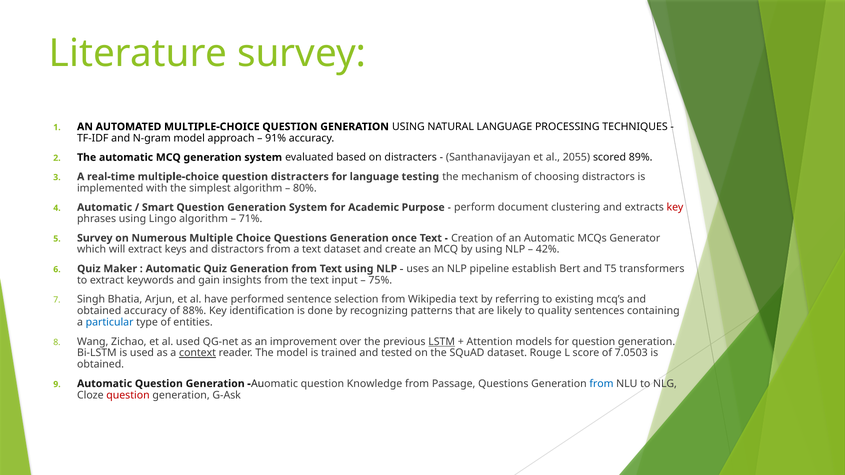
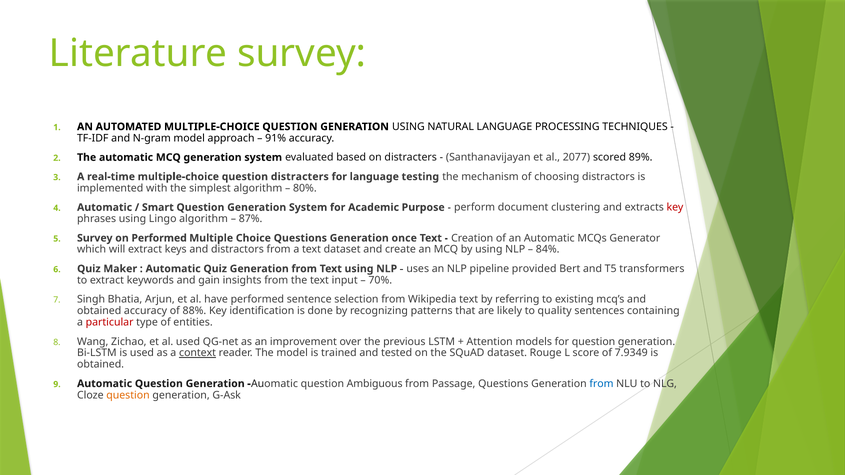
2055: 2055 -> 2077
71%: 71% -> 87%
on Numerous: Numerous -> Performed
42%: 42% -> 84%
establish: establish -> provided
75%: 75% -> 70%
particular colour: blue -> red
LSTM underline: present -> none
7.0503: 7.0503 -> 7.9349
Knowledge: Knowledge -> Ambiguous
question at (128, 395) colour: red -> orange
